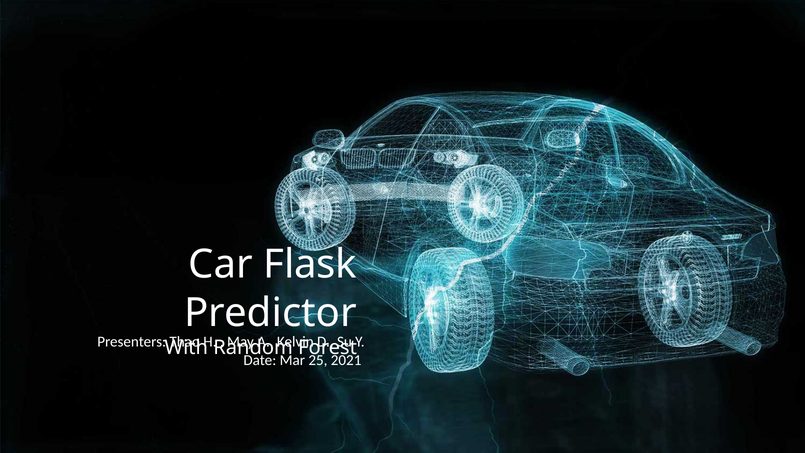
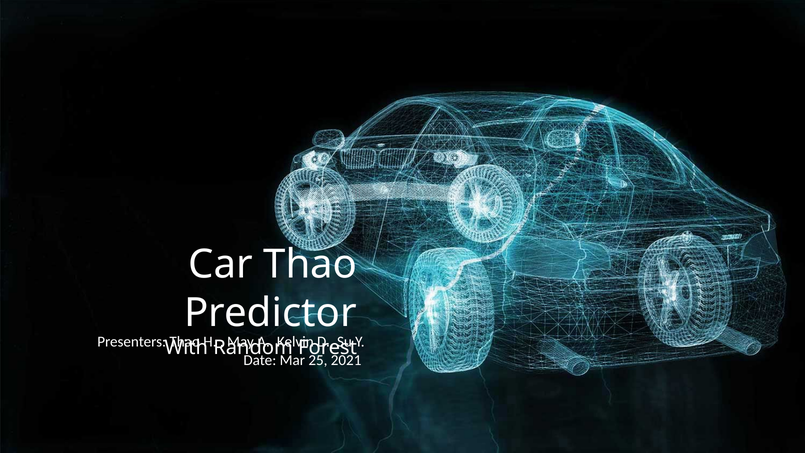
Car Flask: Flask -> Thao
